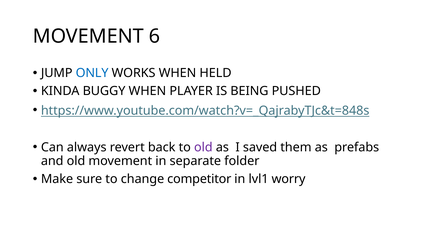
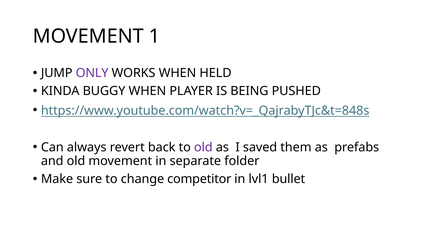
6: 6 -> 1
ONLY colour: blue -> purple
worry: worry -> bullet
